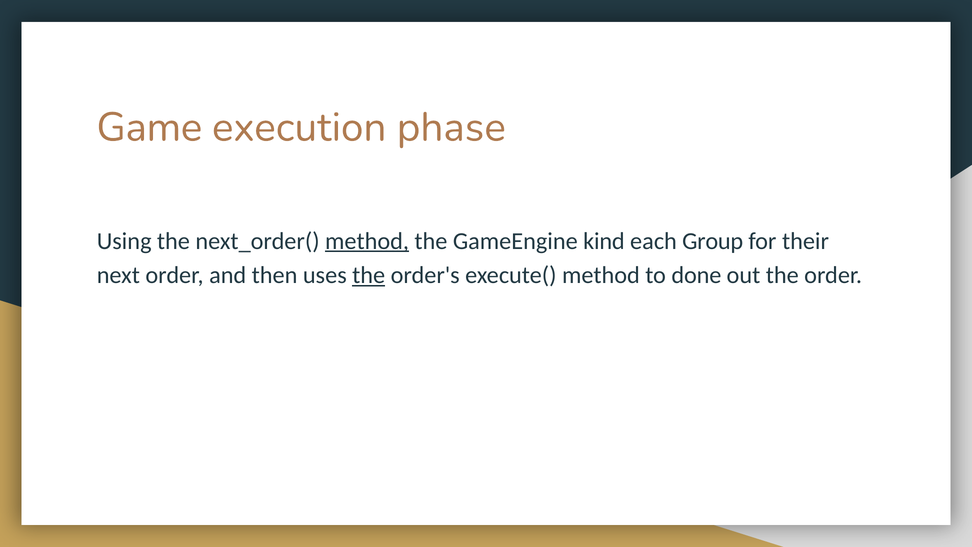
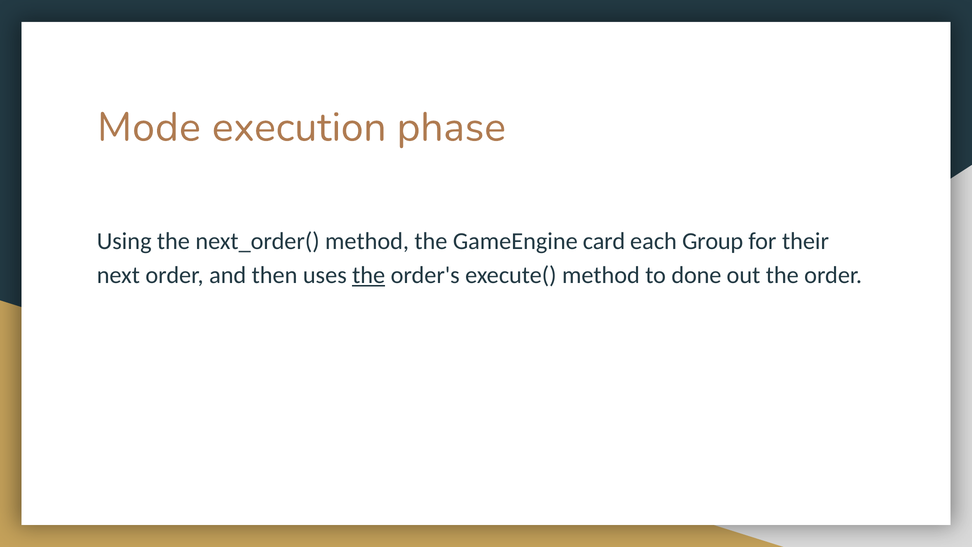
Game: Game -> Mode
method at (367, 241) underline: present -> none
kind: kind -> card
